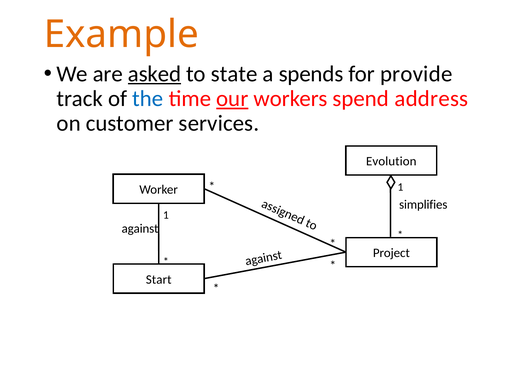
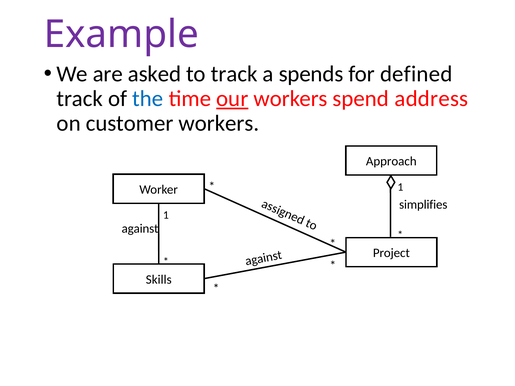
Example colour: orange -> purple
asked underline: present -> none
to state: state -> track
provide: provide -> defined
customer services: services -> workers
Evolution: Evolution -> Approach
Start: Start -> Skills
